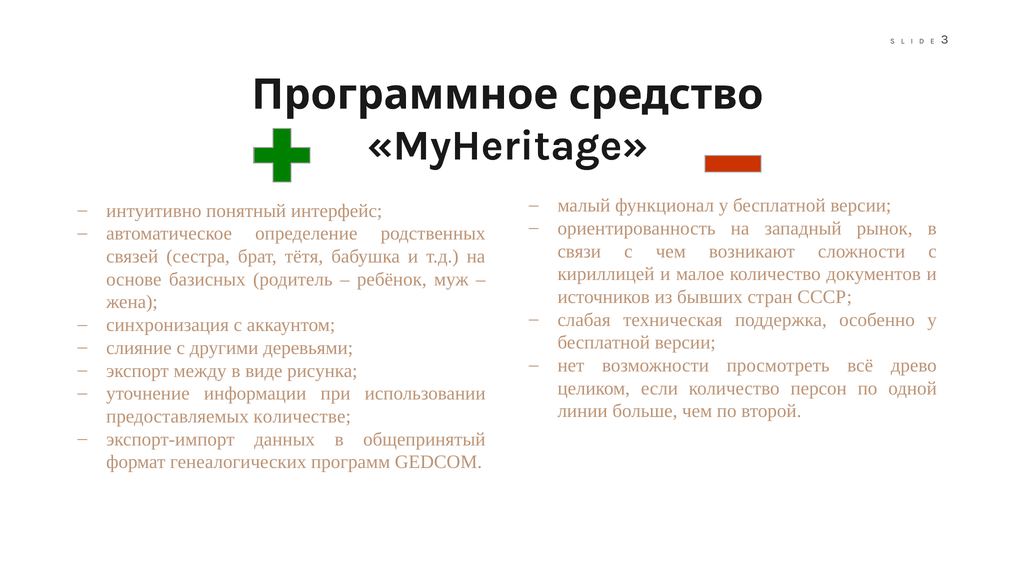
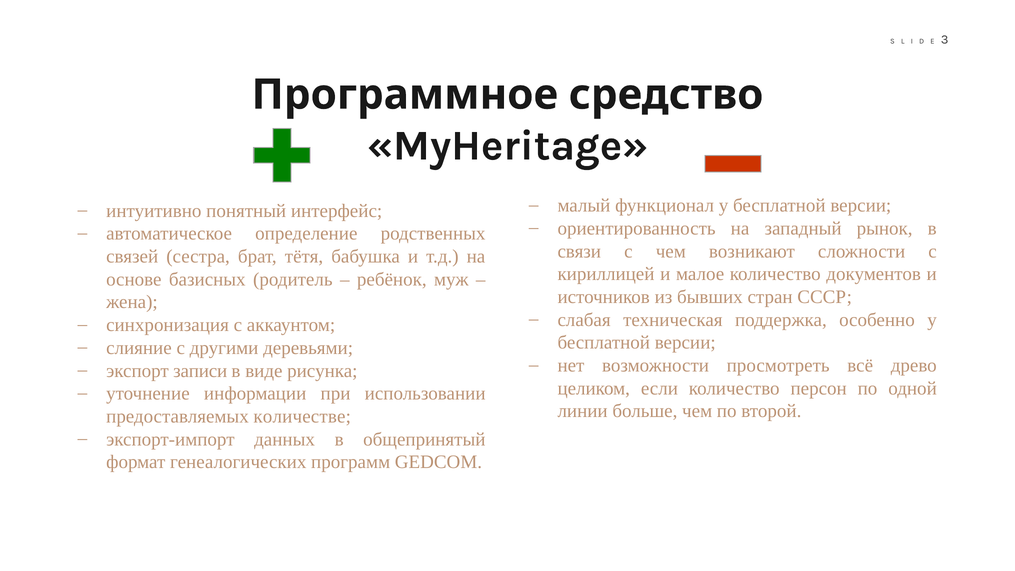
между: между -> записи
